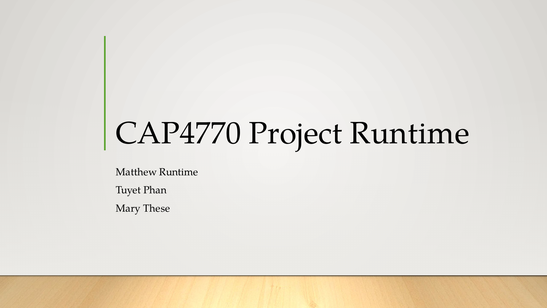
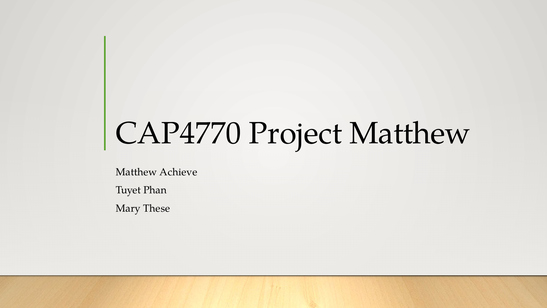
Project Runtime: Runtime -> Matthew
Matthew Runtime: Runtime -> Achieve
